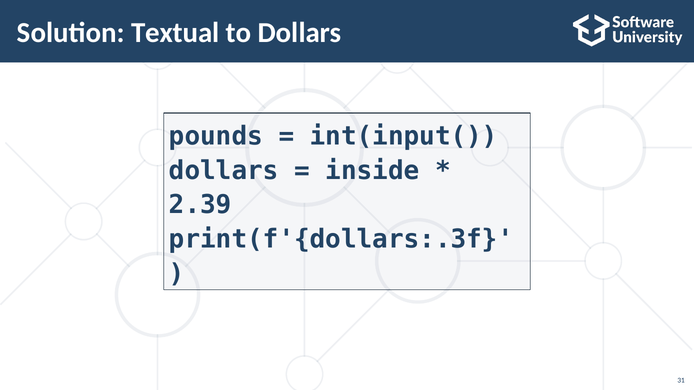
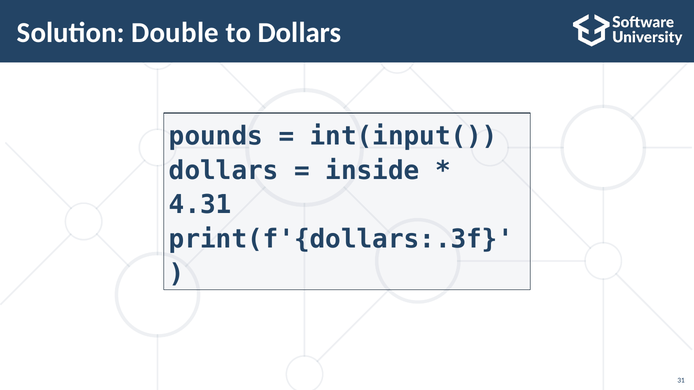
Textual: Textual -> Double
2.39: 2.39 -> 4.31
